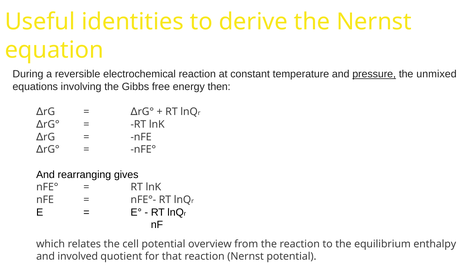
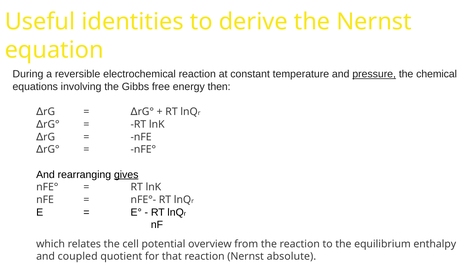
unmixed: unmixed -> chemical
gives underline: none -> present
involved: involved -> coupled
Nernst potential: potential -> absolute
